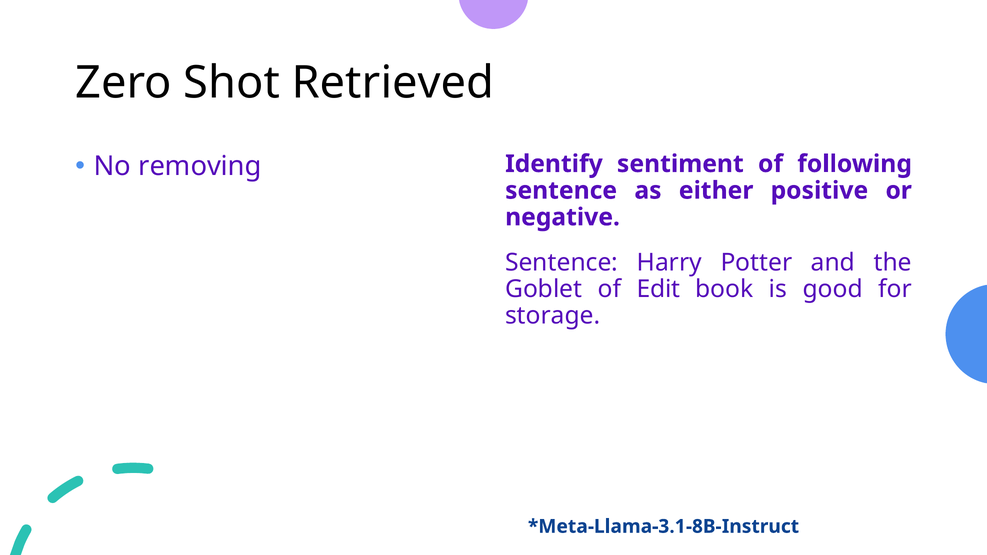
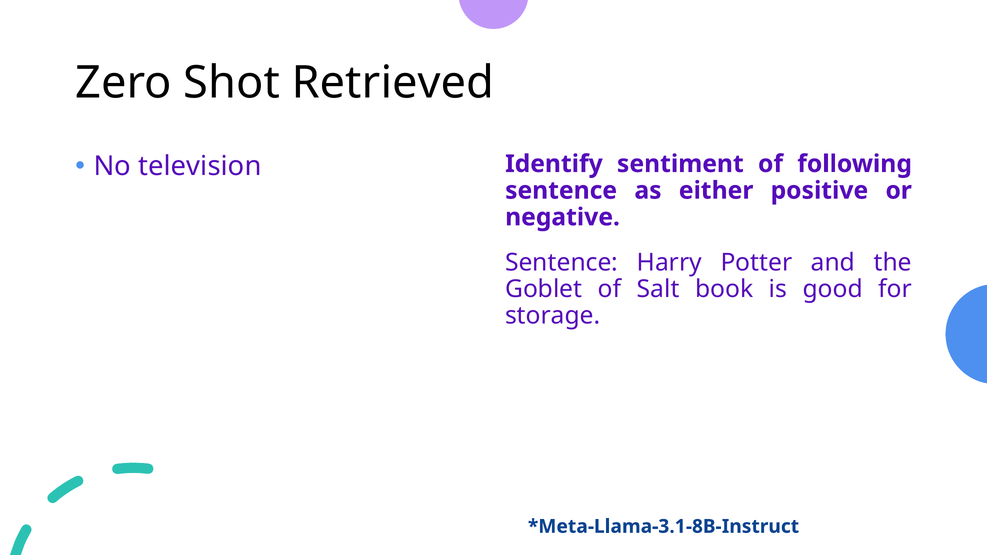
removing: removing -> television
Edit: Edit -> Salt
